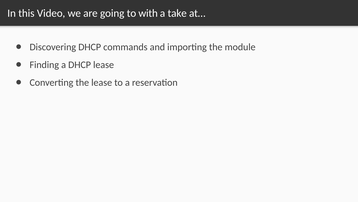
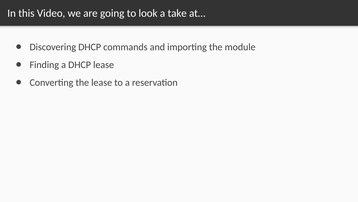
with: with -> look
